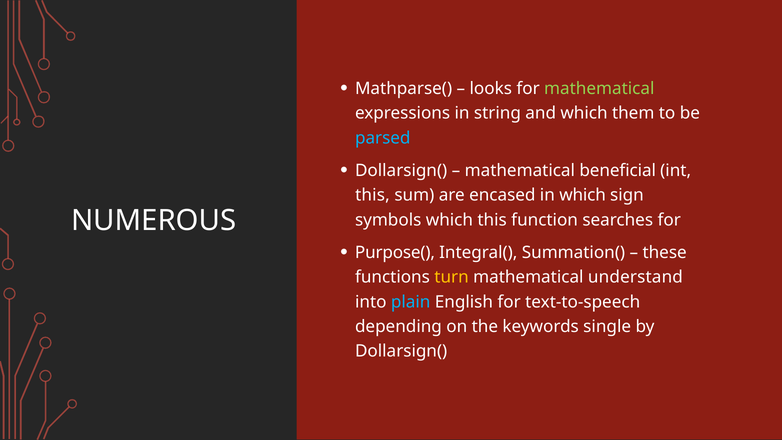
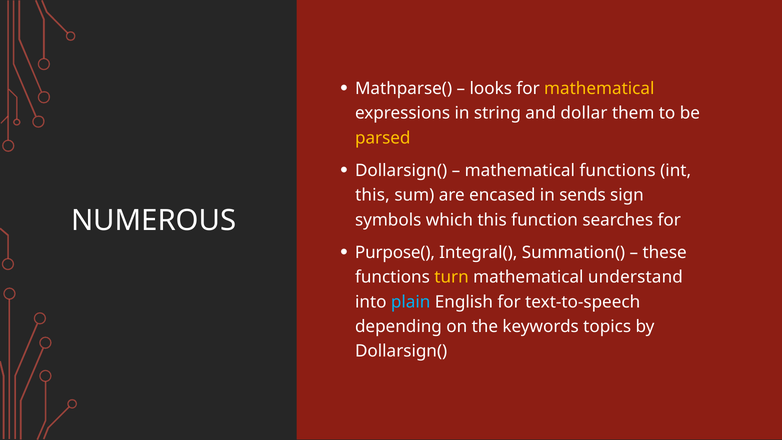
mathematical at (599, 89) colour: light green -> yellow
and which: which -> dollar
parsed colour: light blue -> yellow
mathematical beneficial: beneficial -> functions
in which: which -> sends
single: single -> topics
